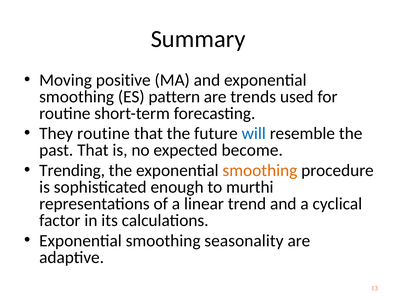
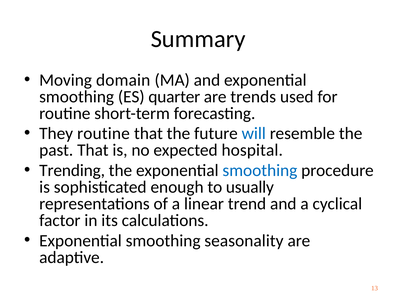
positive: positive -> domain
pattern: pattern -> quarter
become: become -> hospital
smoothing at (260, 170) colour: orange -> blue
murthi: murthi -> usually
